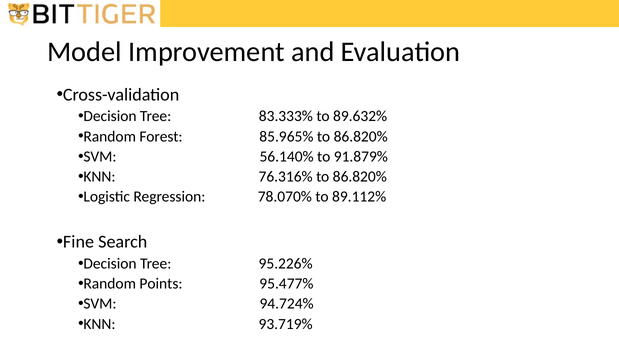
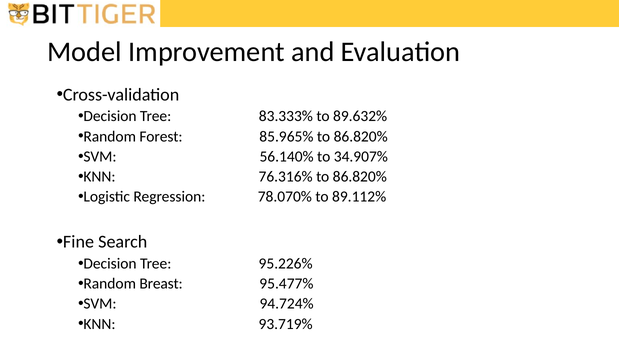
91.879%: 91.879% -> 34.907%
Points: Points -> Breast
